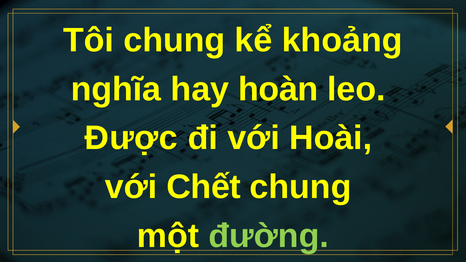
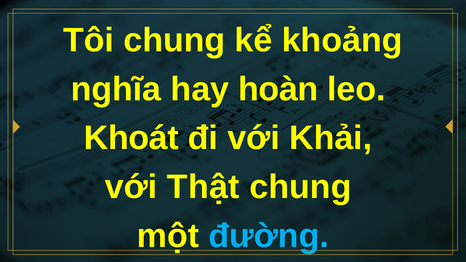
Được: Được -> Khoát
Hoài: Hoài -> Khải
Chết: Chết -> Thật
đường colour: light green -> light blue
